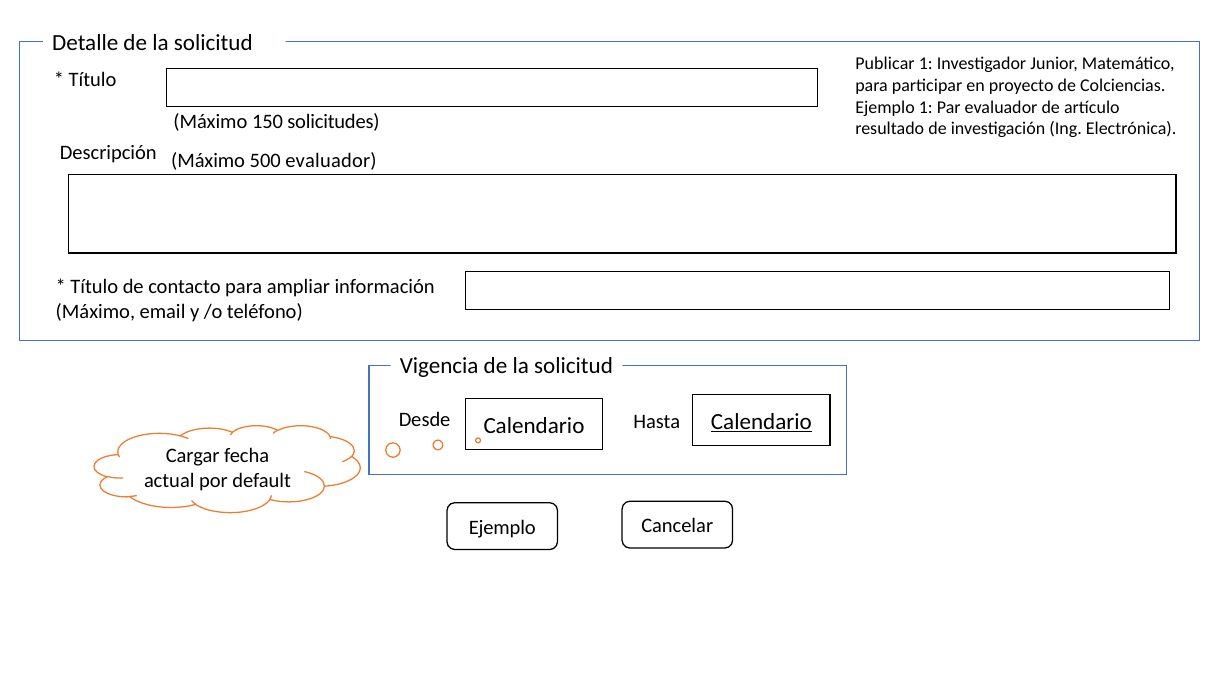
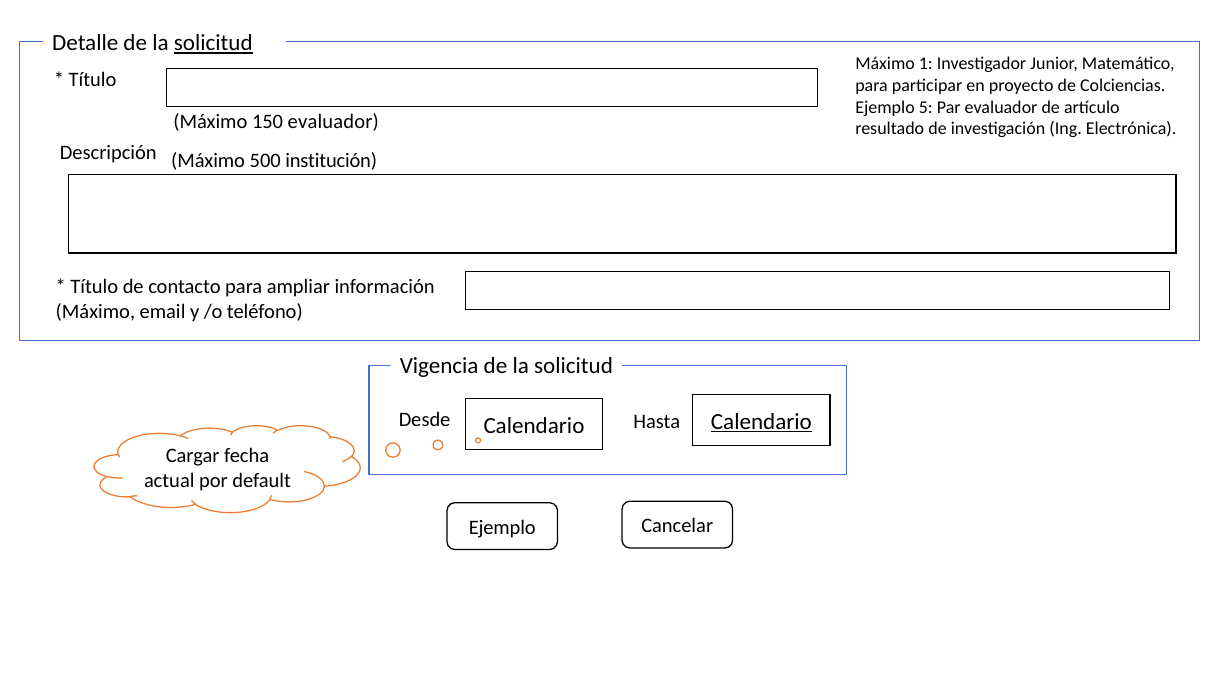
solicitud at (213, 43) underline: none -> present
Publicar at (885, 64): Publicar -> Máximo
Ejemplo 1: 1 -> 5
150 solicitudes: solicitudes -> evaluador
500 evaluador: evaluador -> institución
